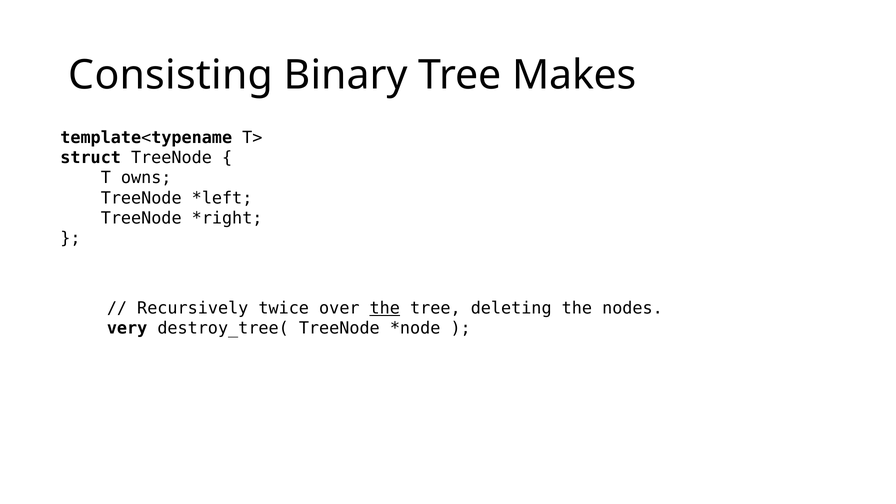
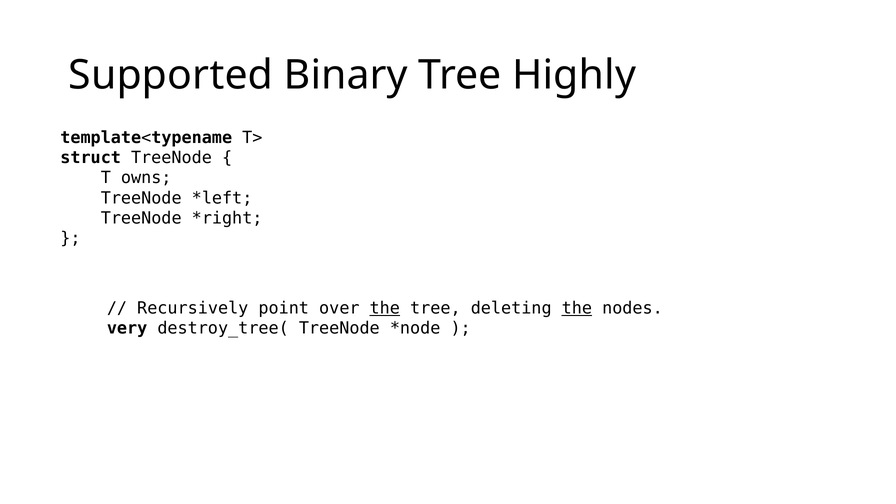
Consisting: Consisting -> Supported
Makes: Makes -> Highly
twice: twice -> point
the at (577, 308) underline: none -> present
